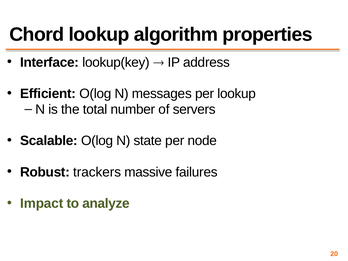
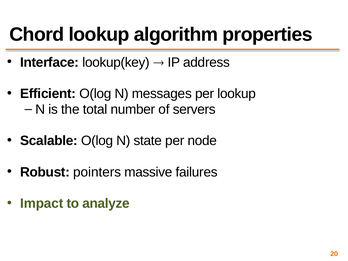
trackers: trackers -> pointers
